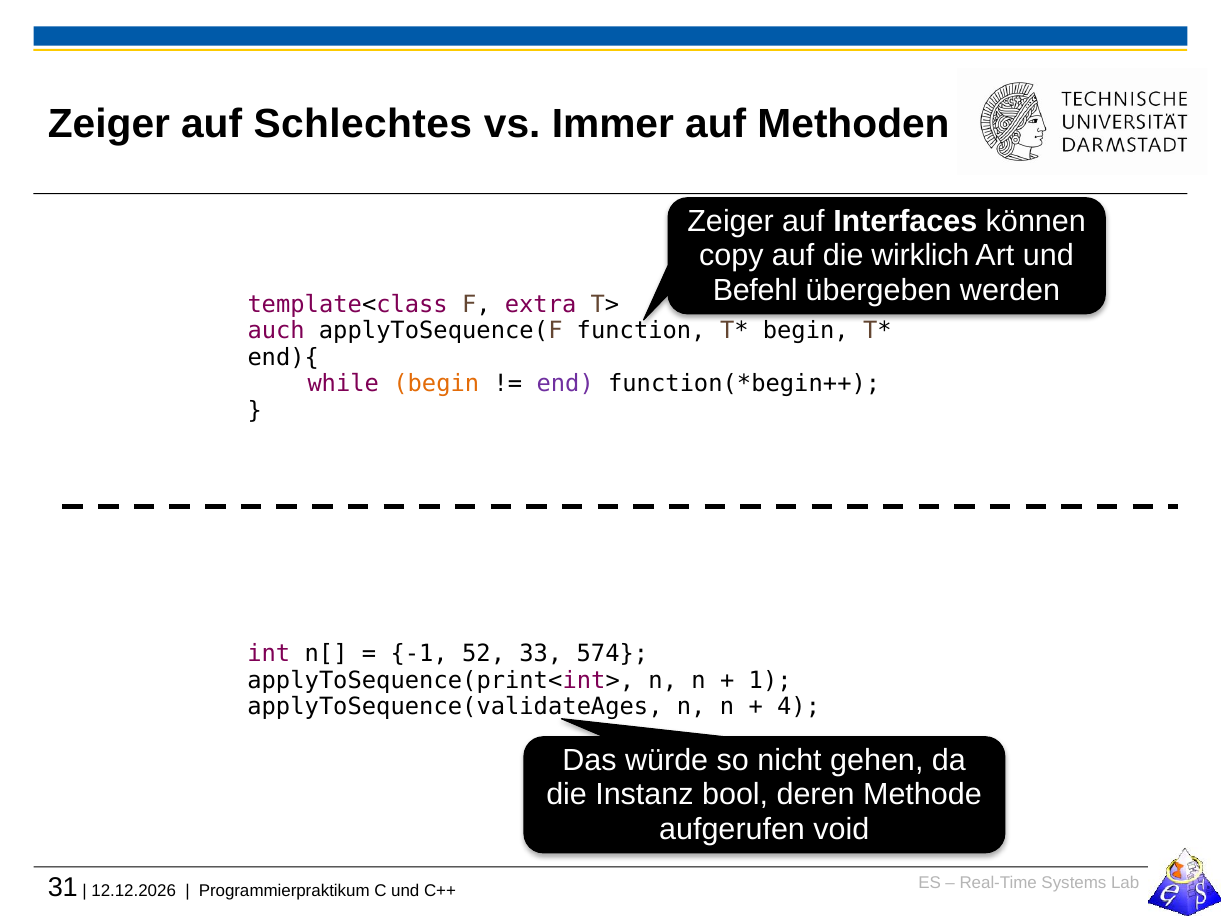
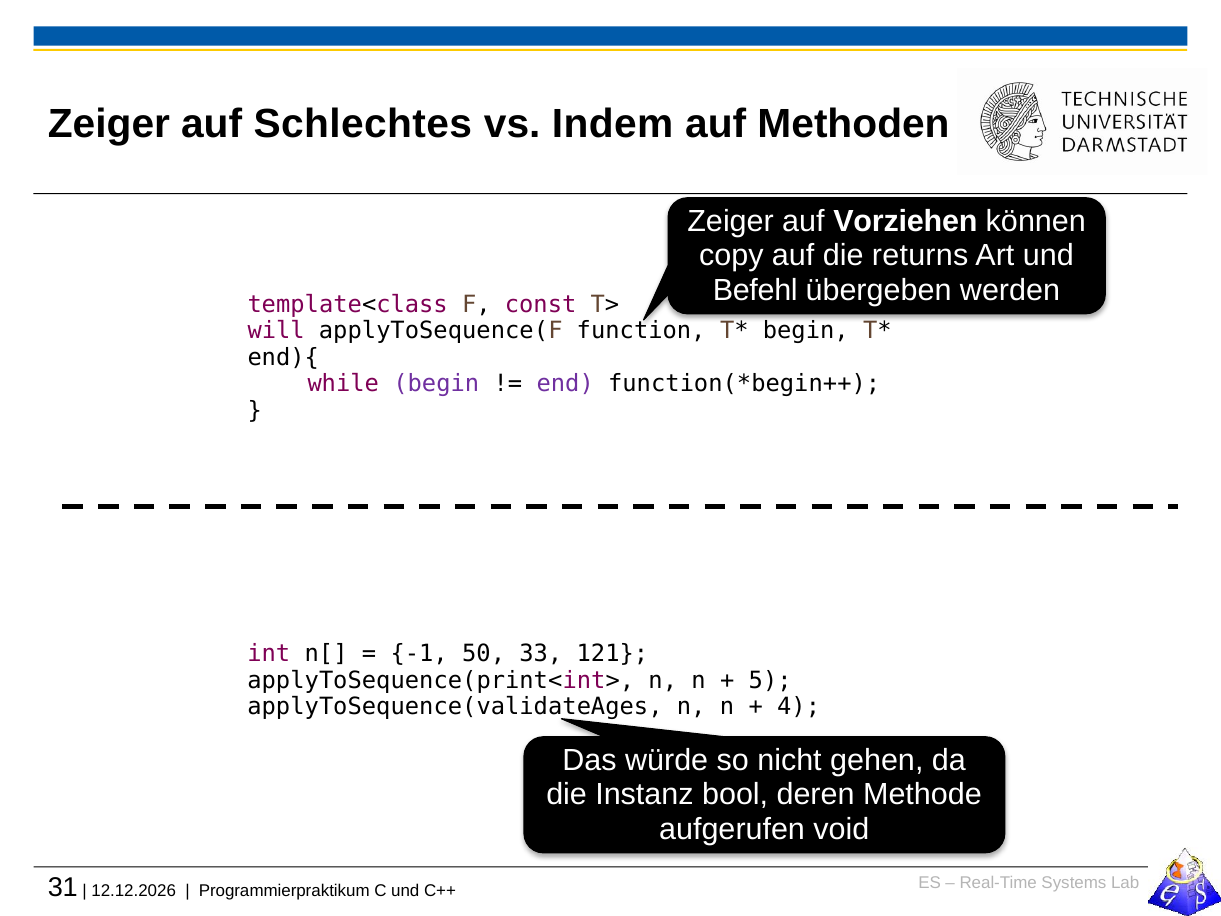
Immer: Immer -> Indem
Interfaces: Interfaces -> Vorziehen
wirklich: wirklich -> returns
extra: extra -> const
auch: auch -> will
begin at (436, 384) colour: orange -> purple
52: 52 -> 50
574: 574 -> 121
1: 1 -> 5
